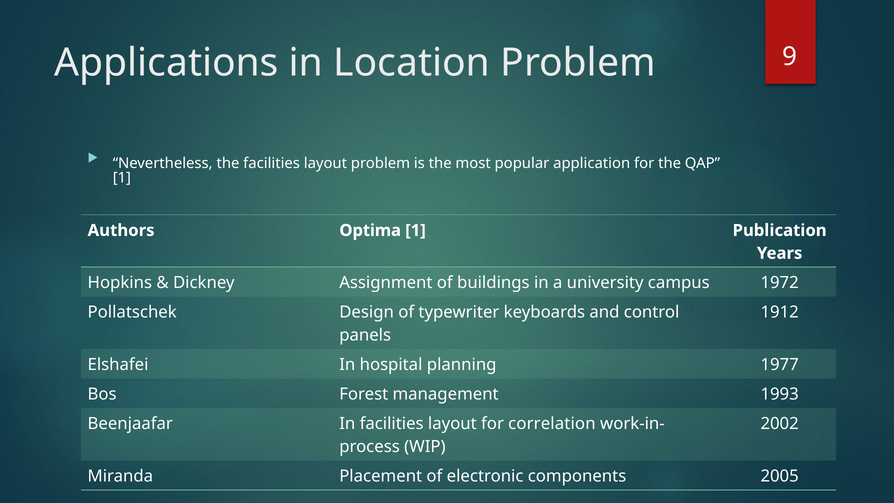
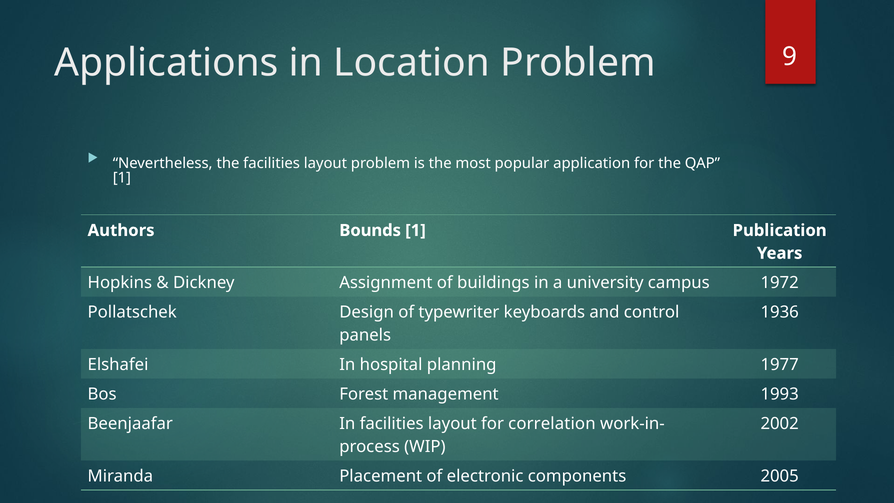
Optima: Optima -> Bounds
1912: 1912 -> 1936
